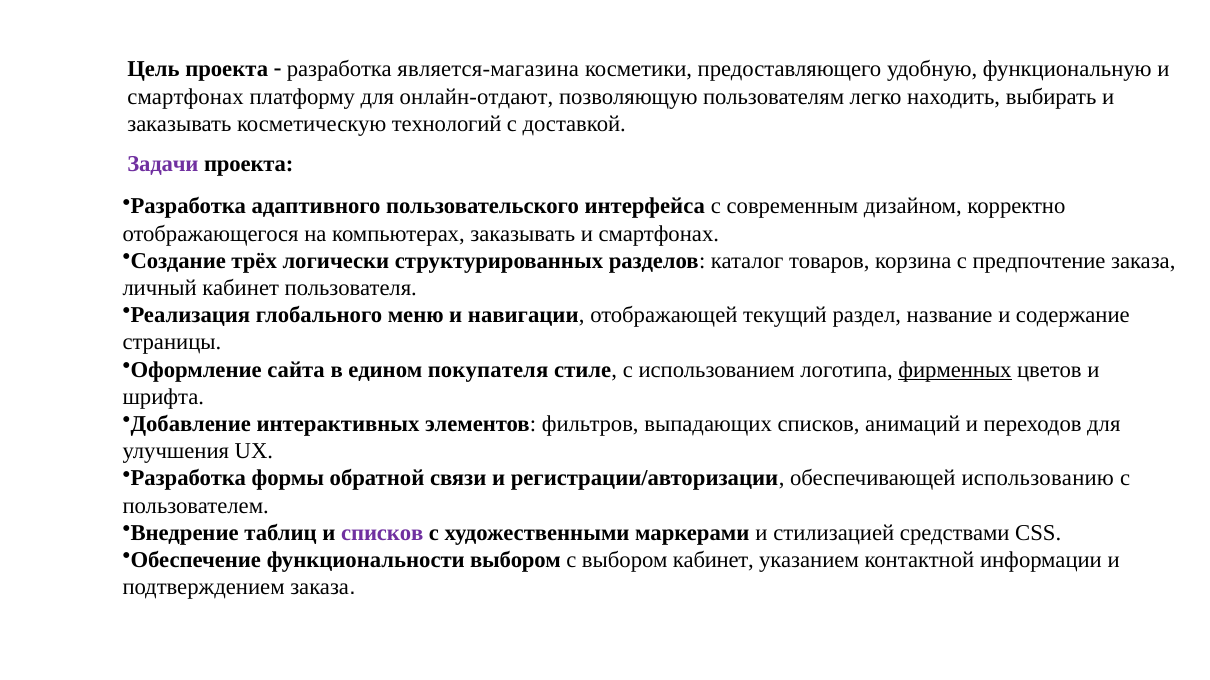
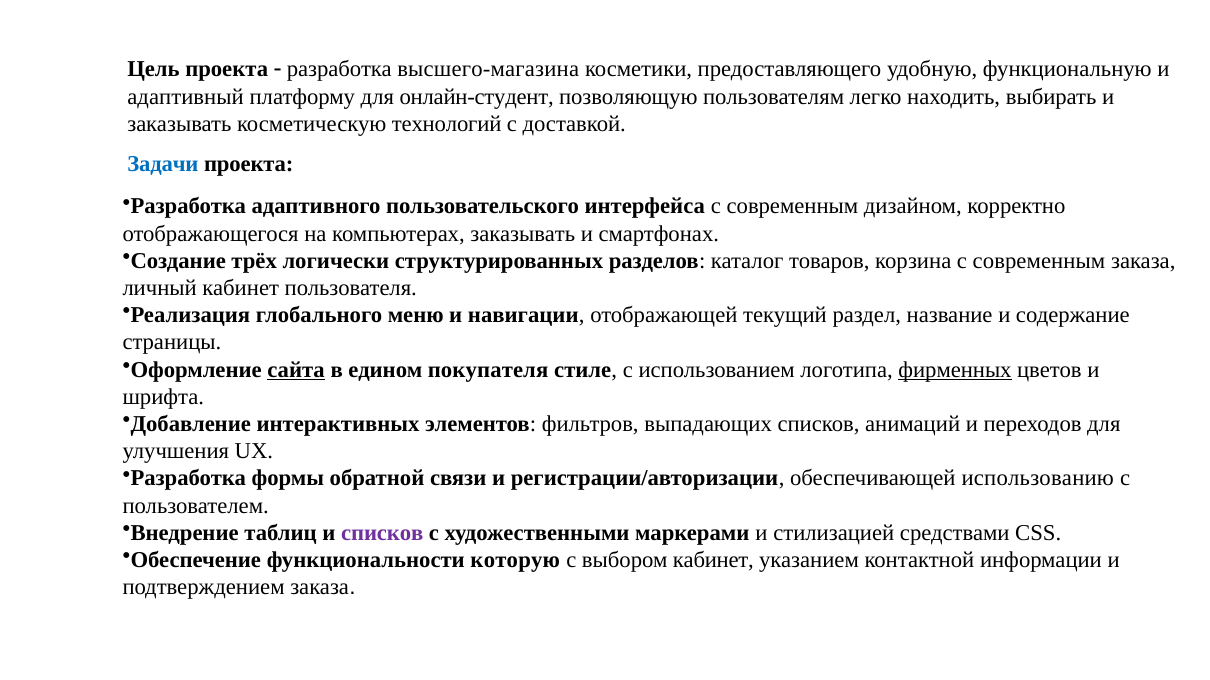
является-магазина: является-магазина -> высшего-магазина
смартфонах at (186, 97): смартфонах -> адаптивный
онлайн-отдают: онлайн-отдают -> онлайн-студент
Задачи colour: purple -> blue
корзина с предпочтение: предпочтение -> современным
сайта underline: none -> present
функциональности выбором: выбором -> которую
